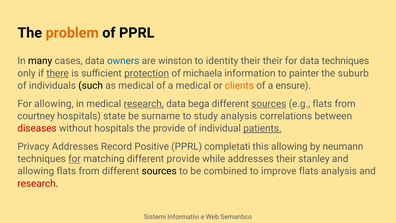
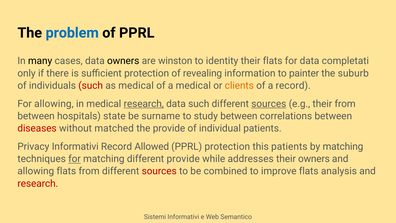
problem colour: orange -> blue
owners at (123, 61) colour: blue -> black
their their: their -> flats
data techniques: techniques -> completati
there underline: present -> none
protection at (147, 73) underline: present -> none
michaela: michaela -> revealing
such at (91, 85) colour: black -> red
a ensure: ensure -> record
data bega: bega -> such
e.g flats: flats -> their
courtney at (36, 116): courtney -> between
study analysis: analysis -> between
without hospitals: hospitals -> matched
patients at (262, 128) underline: present -> none
Privacy Addresses: Addresses -> Informativi
Positive: Positive -> Allowed
PPRL completati: completati -> protection
this allowing: allowing -> patients
by neumann: neumann -> matching
their stanley: stanley -> owners
sources at (159, 171) colour: black -> red
